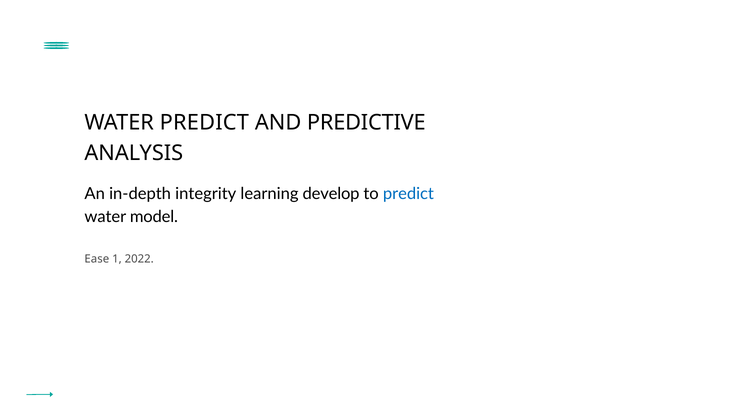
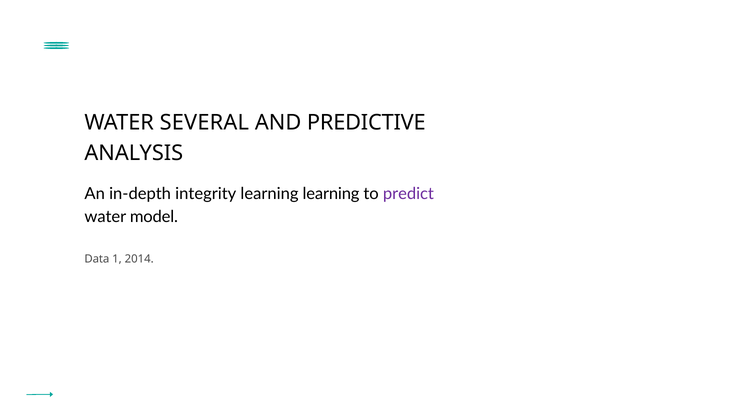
WATER PREDICT: PREDICT -> SEVERAL
learning develop: develop -> learning
predict at (408, 194) colour: blue -> purple
Ease: Ease -> Data
2022: 2022 -> 2014
